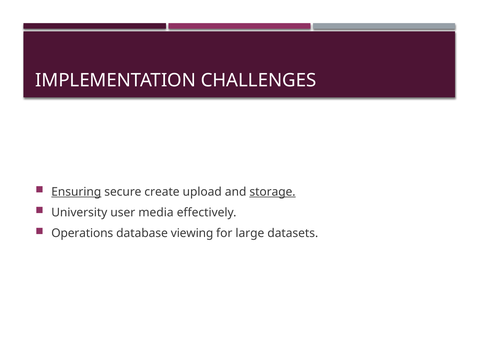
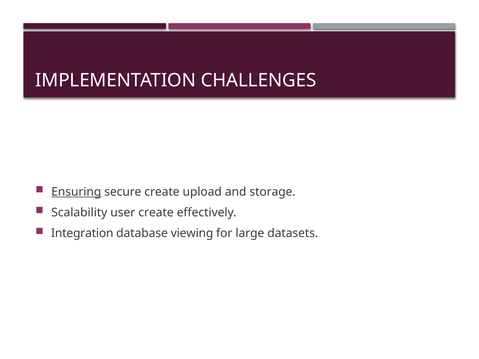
storage underline: present -> none
University: University -> Scalability
user media: media -> create
Operations: Operations -> Integration
